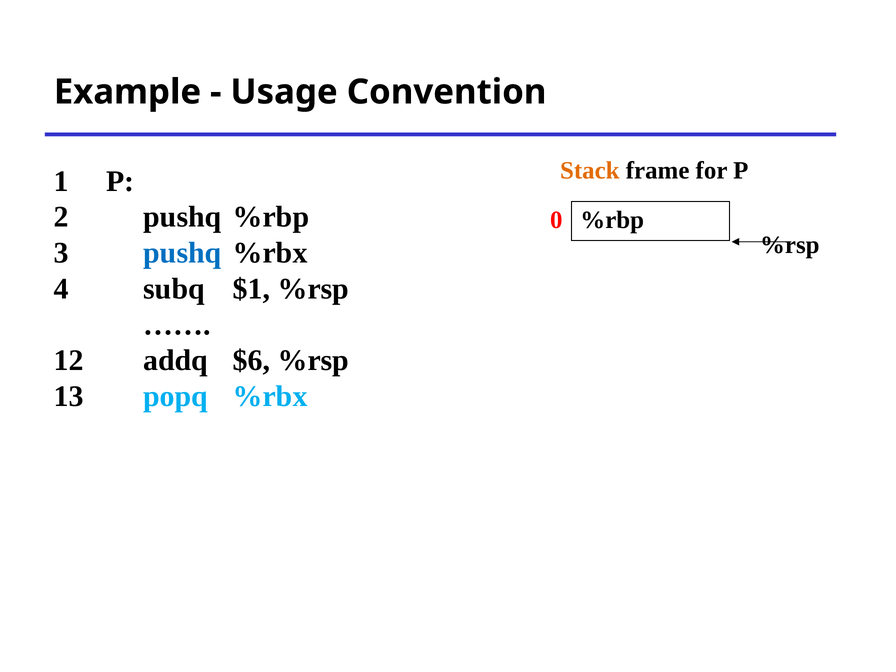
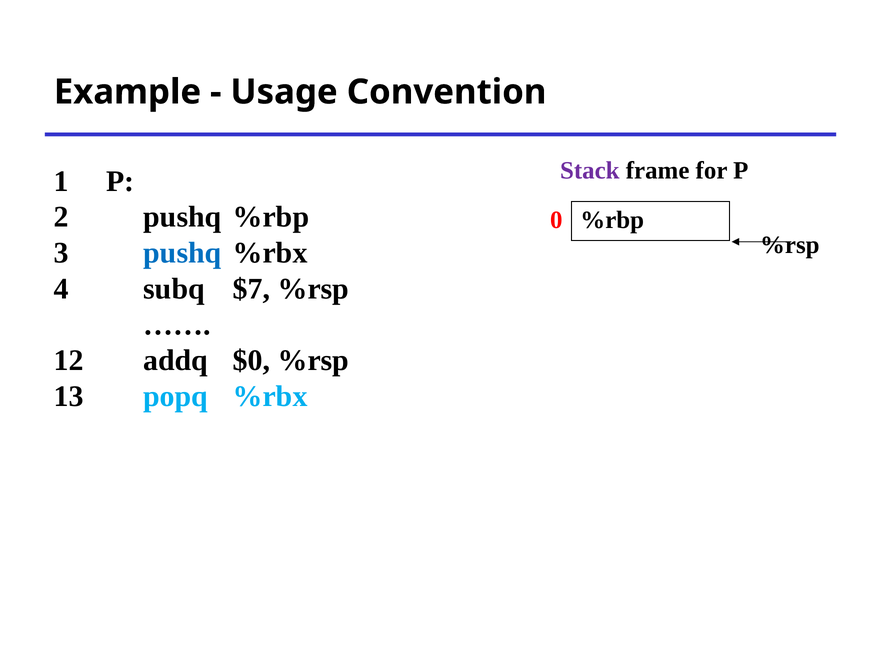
Stack colour: orange -> purple
$1: $1 -> $7
$6: $6 -> $0
